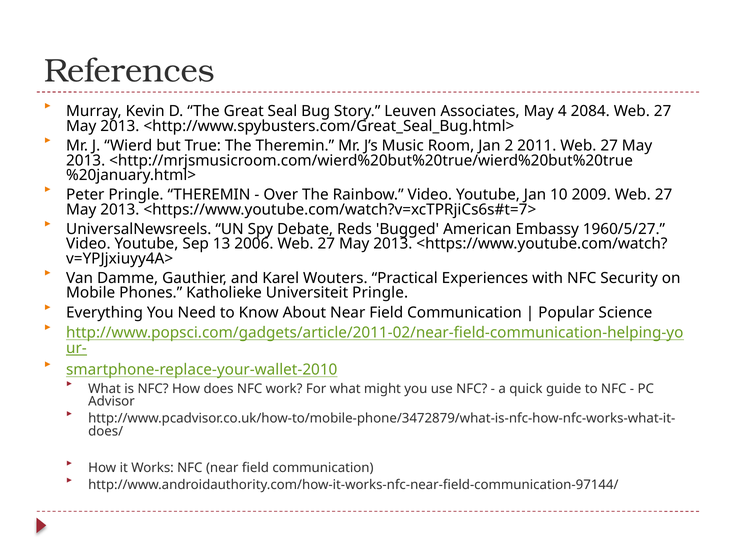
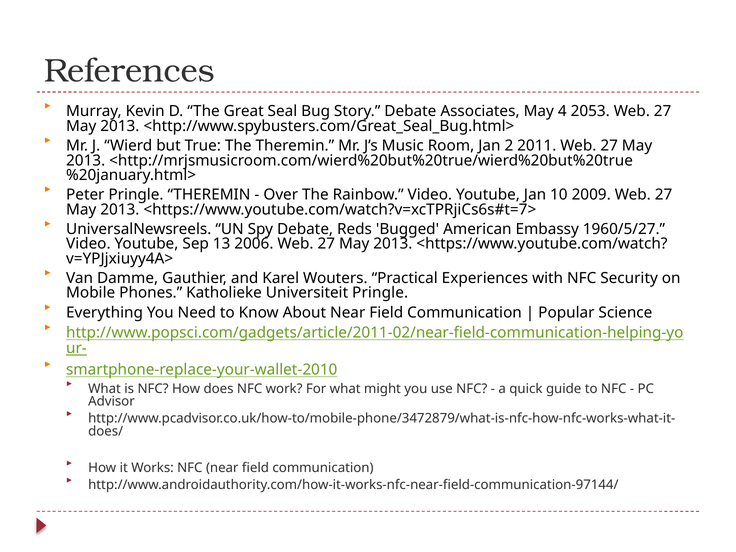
Story Leuven: Leuven -> Debate
2084: 2084 -> 2053
